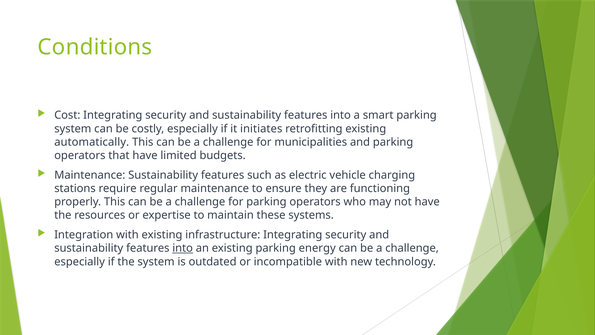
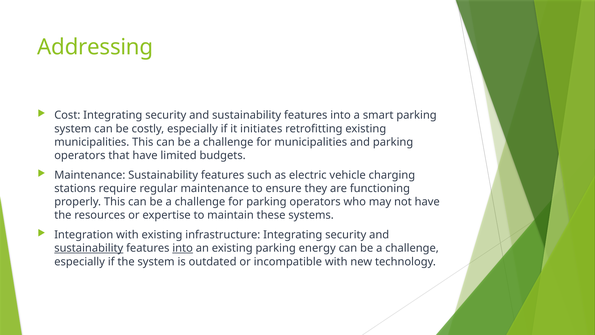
Conditions: Conditions -> Addressing
automatically at (92, 142): automatically -> municipalities
sustainability at (89, 248) underline: none -> present
